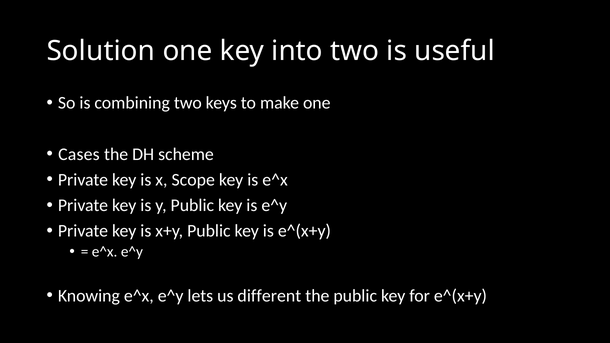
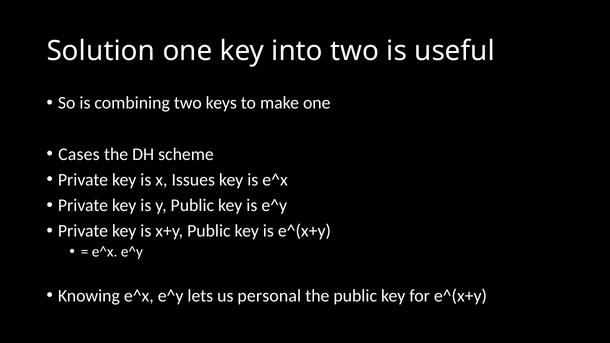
Scope: Scope -> Issues
different: different -> personal
